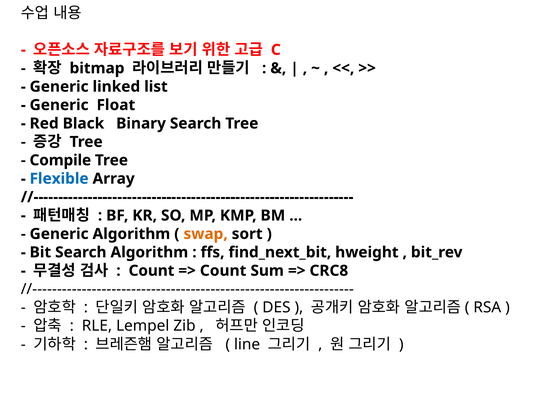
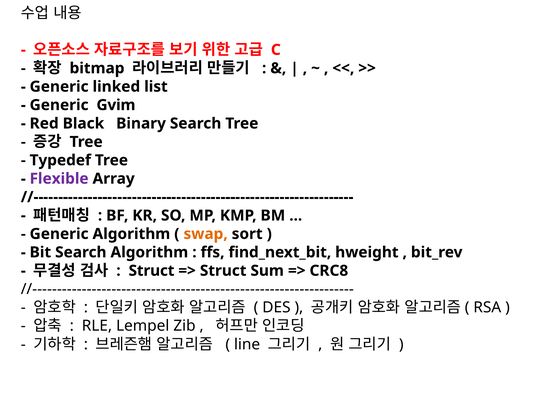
Float: Float -> Gvim
Compile: Compile -> Typedef
Flexible colour: blue -> purple
Count at (151, 271): Count -> Struct
Count at (223, 271): Count -> Struct
